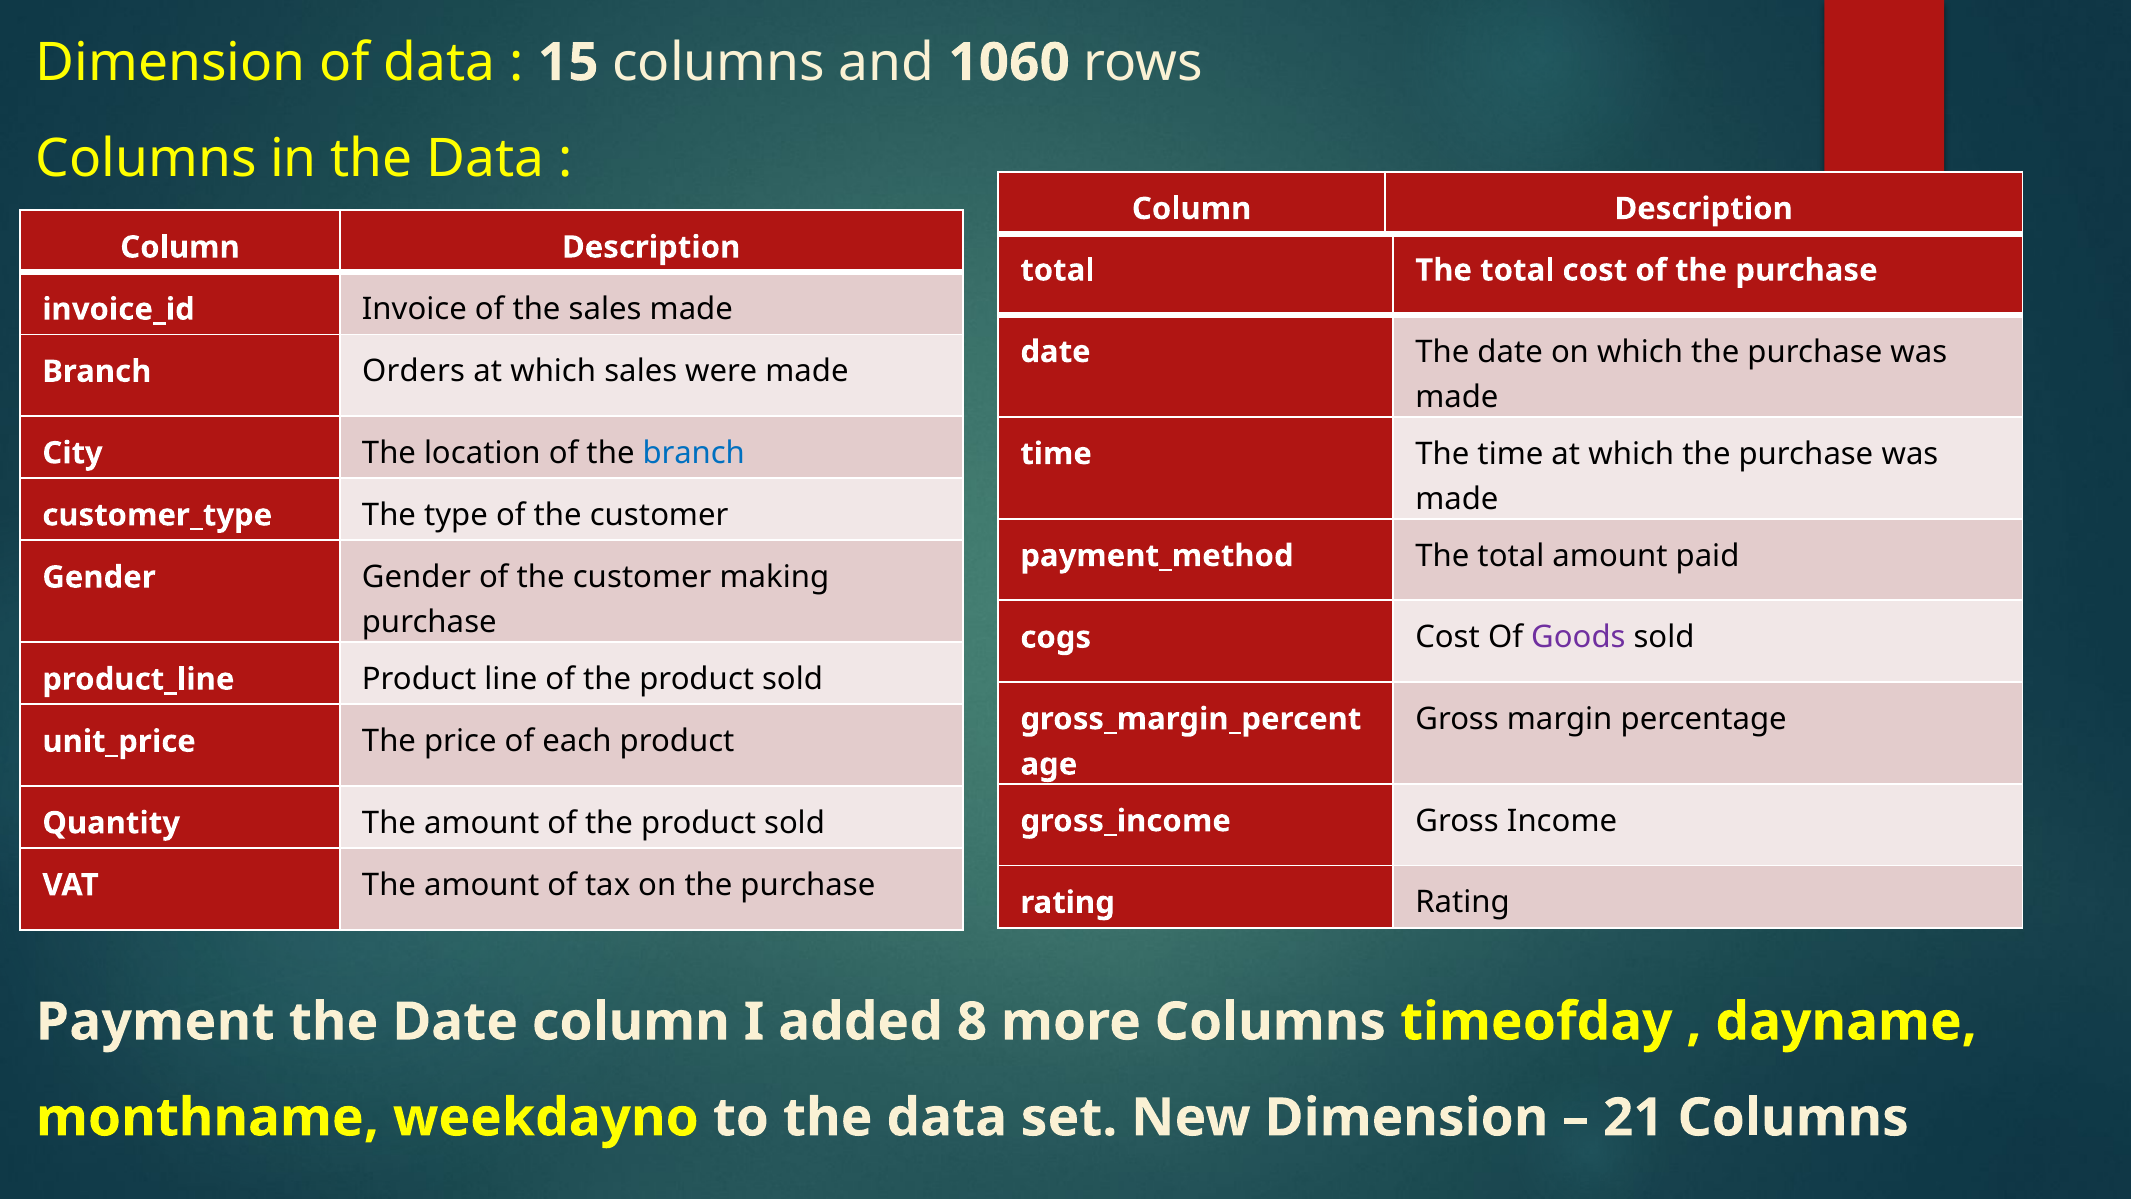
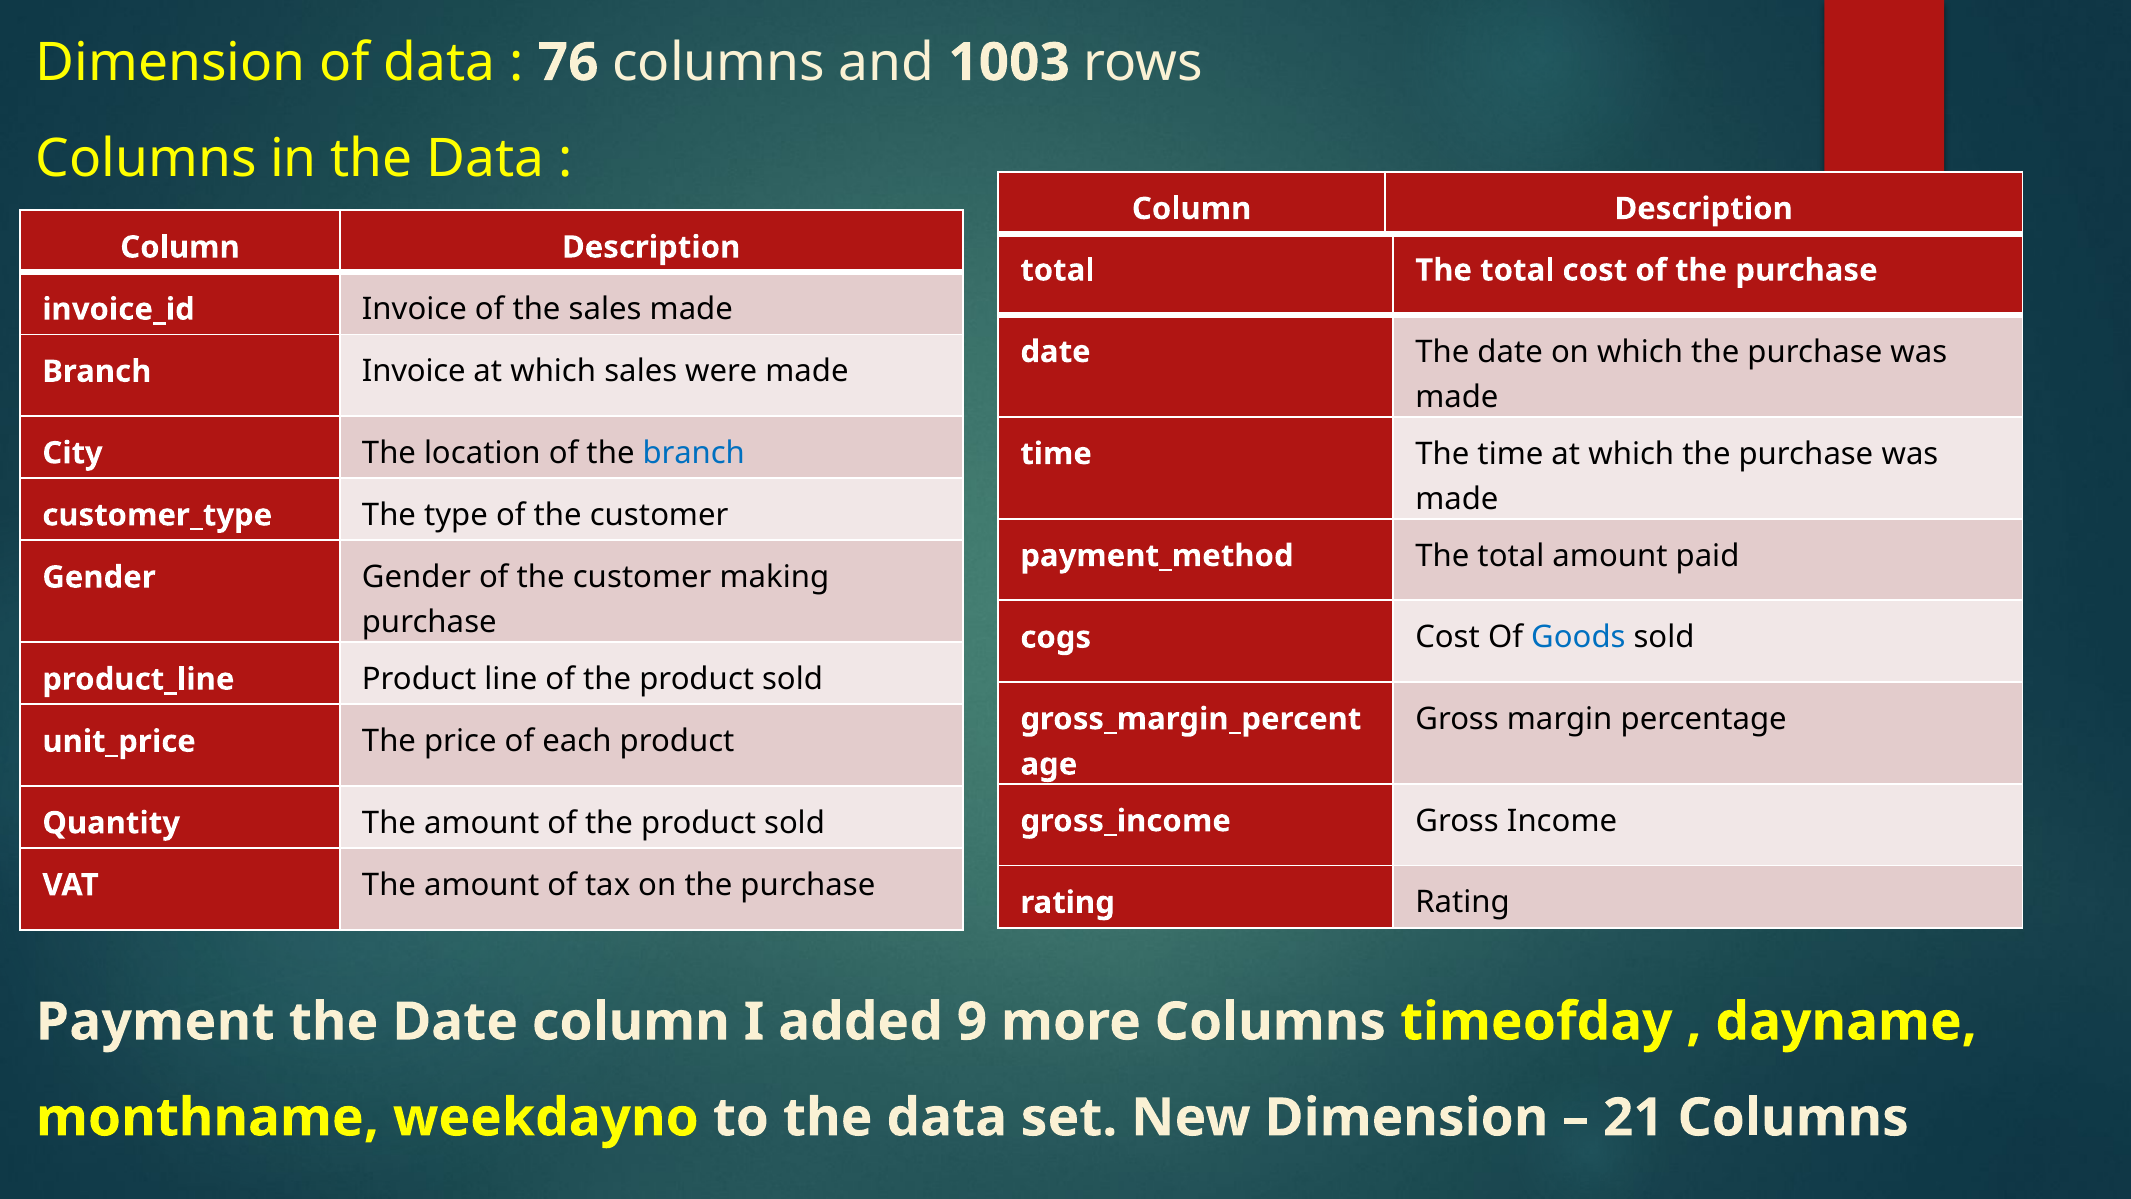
15: 15 -> 76
1060: 1060 -> 1003
Branch Orders: Orders -> Invoice
Goods colour: purple -> blue
8: 8 -> 9
